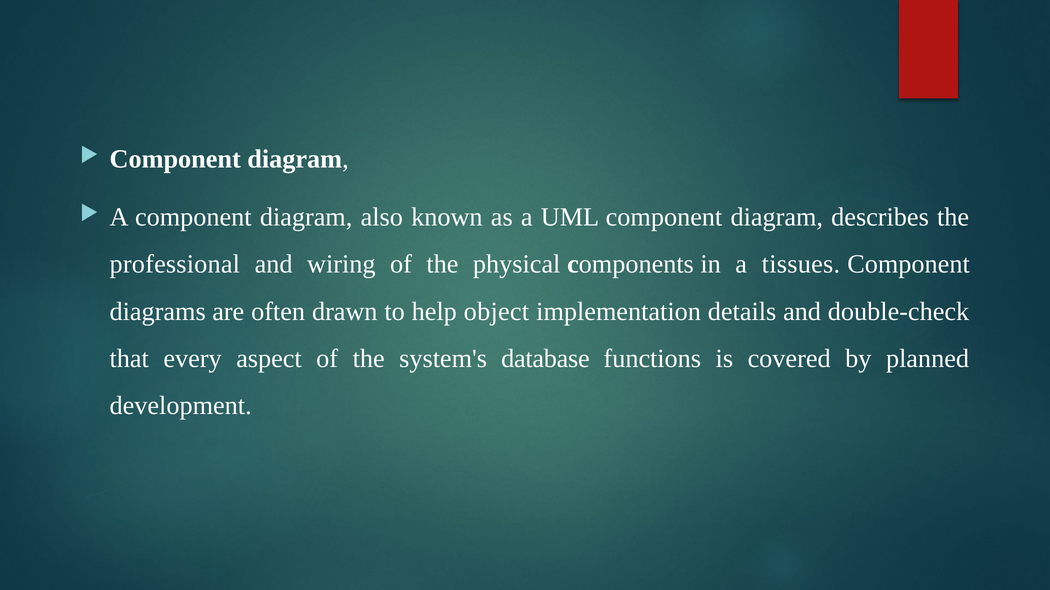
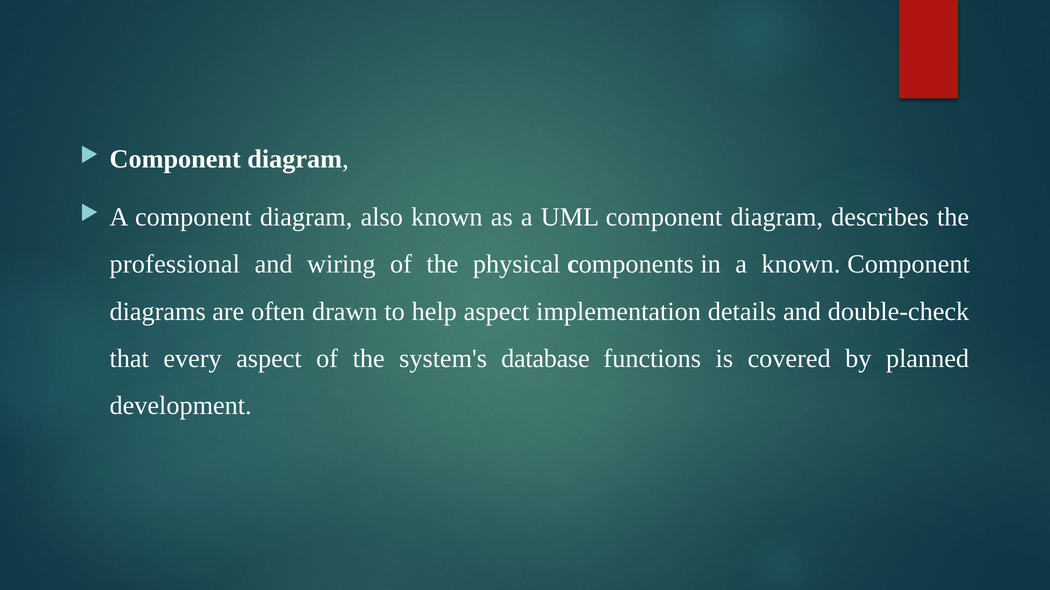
a tissues: tissues -> known
help object: object -> aspect
